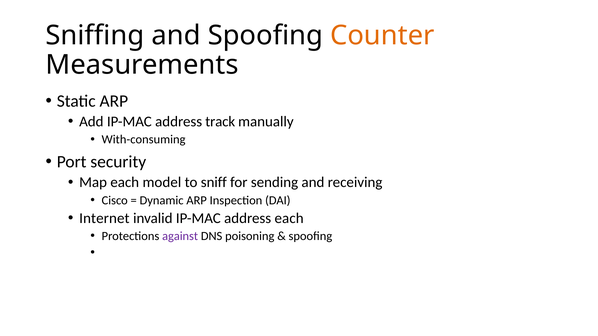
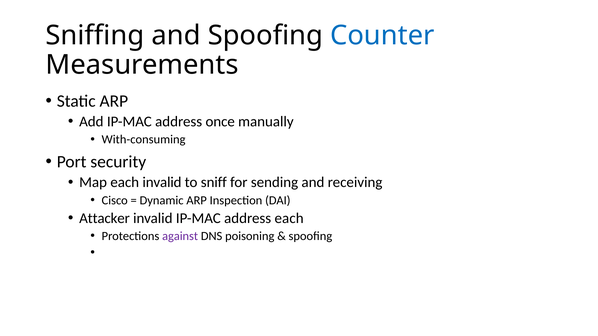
Counter colour: orange -> blue
track: track -> once
each model: model -> invalid
Internet: Internet -> Attacker
